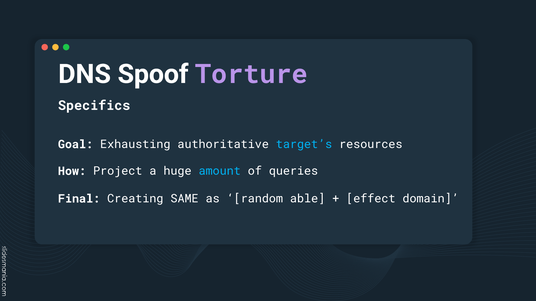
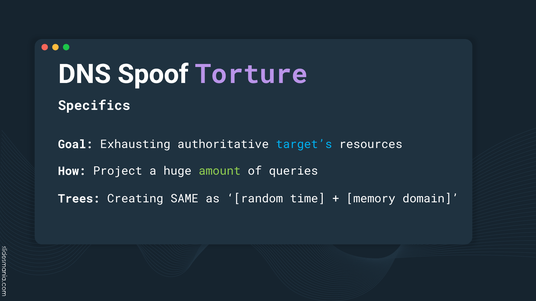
amount colour: light blue -> light green
Final: Final -> Trees
able: able -> time
effect: effect -> memory
